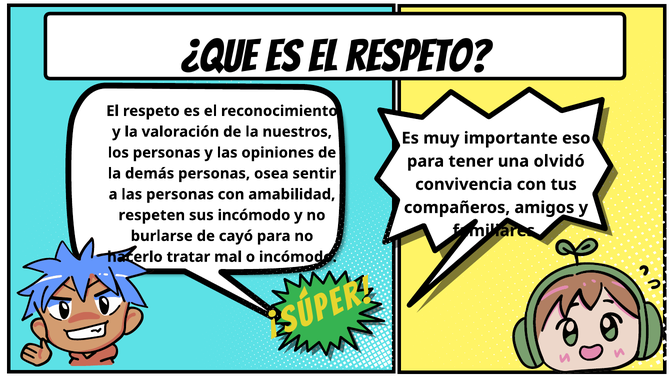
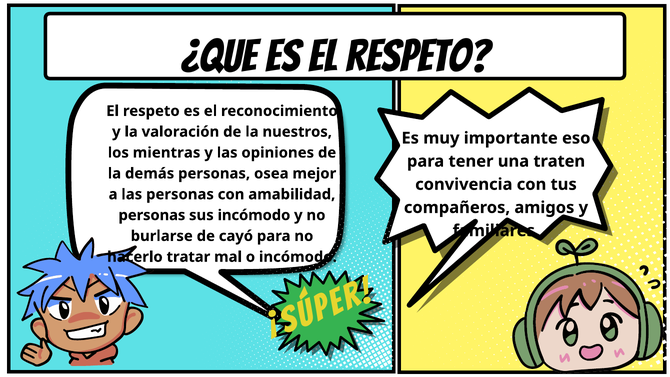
los personas: personas -> mientras
olvidó: olvidó -> traten
sentir: sentir -> mejor
respeten at (152, 215): respeten -> personas
